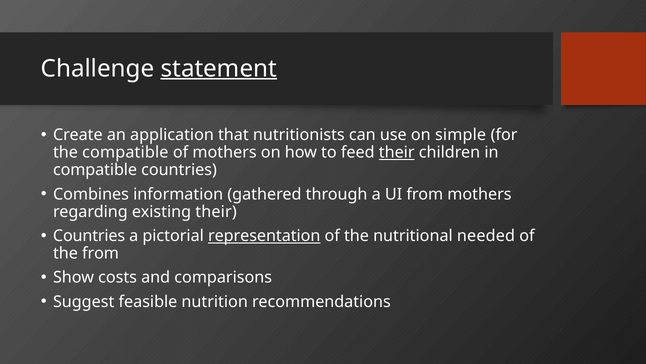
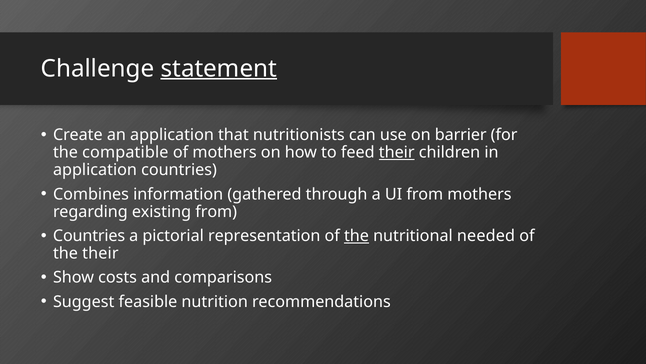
simple: simple -> barrier
compatible at (95, 170): compatible -> application
existing their: their -> from
representation underline: present -> none
the at (357, 236) underline: none -> present
the from: from -> their
